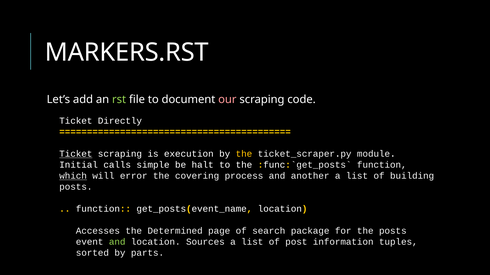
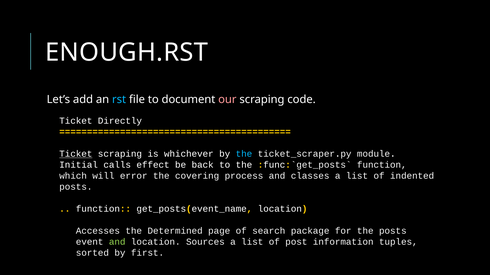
MARKERS.RST: MARKERS.RST -> ENOUGH.RST
rst colour: light green -> light blue
execution: execution -> whichever
the at (244, 154) colour: yellow -> light blue
simple: simple -> effect
halt: halt -> back
which underline: present -> none
another: another -> classes
building: building -> indented
parts: parts -> first
